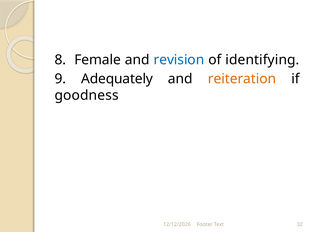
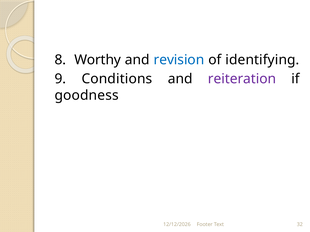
Female: Female -> Worthy
Adequately: Adequately -> Conditions
reiteration colour: orange -> purple
